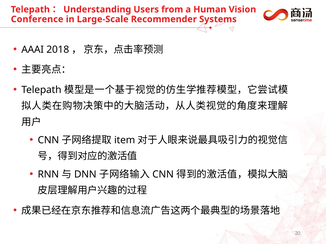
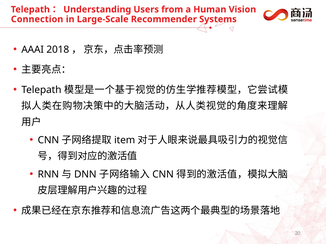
Conference: Conference -> Connection
